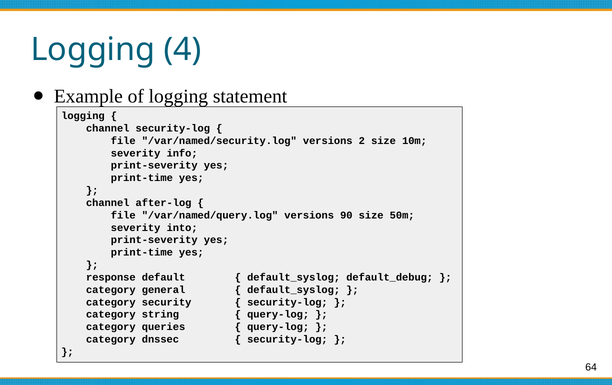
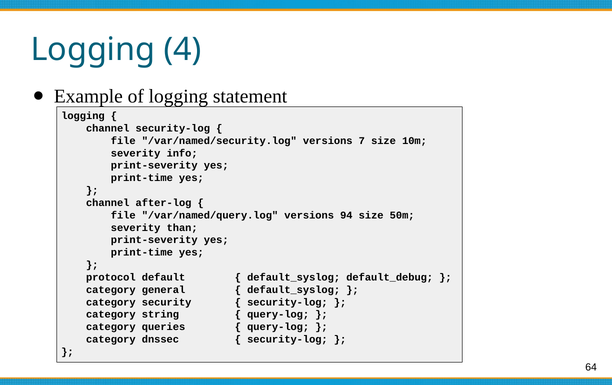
2: 2 -> 7
90: 90 -> 94
into: into -> than
response: response -> protocol
